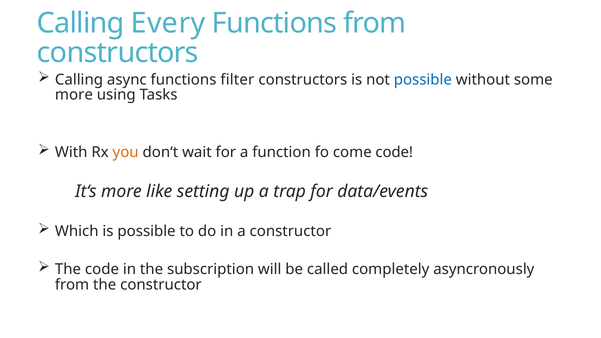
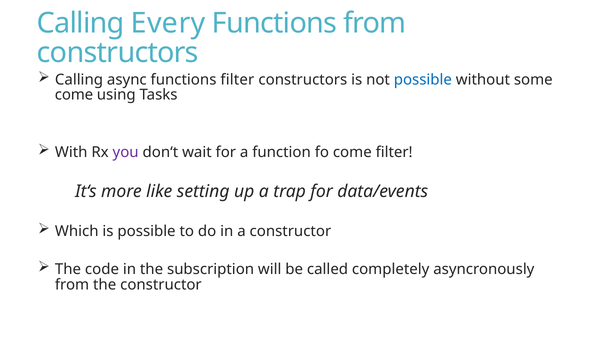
more at (74, 95): more -> come
you colour: orange -> purple
come code: code -> filter
